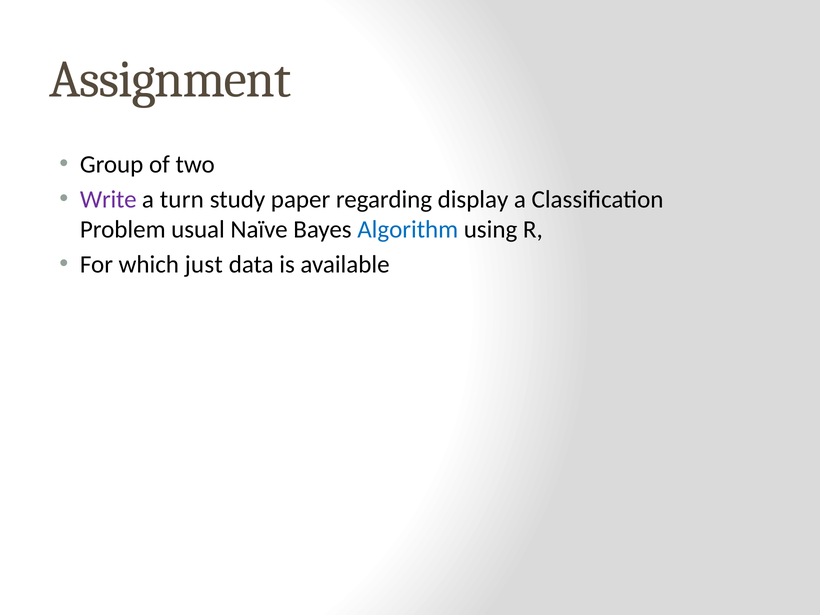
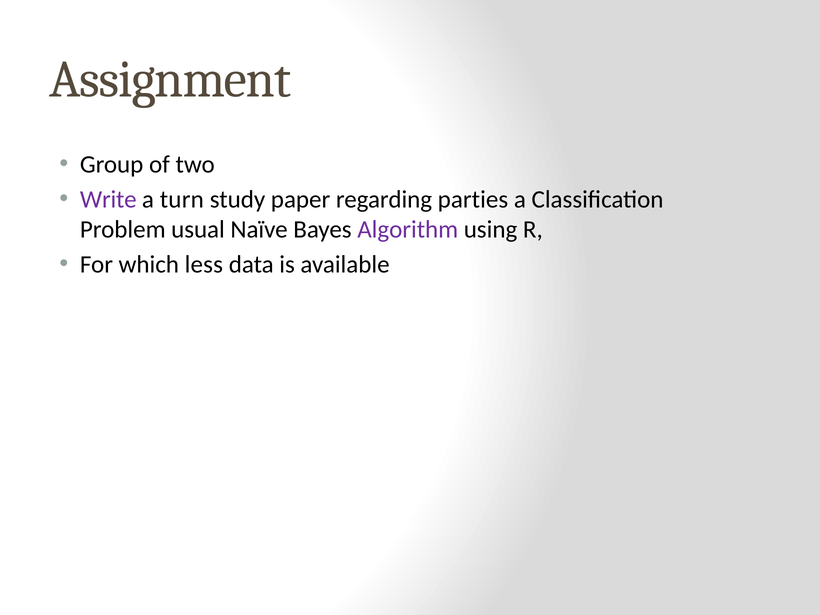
display: display -> parties
Algorithm colour: blue -> purple
just: just -> less
